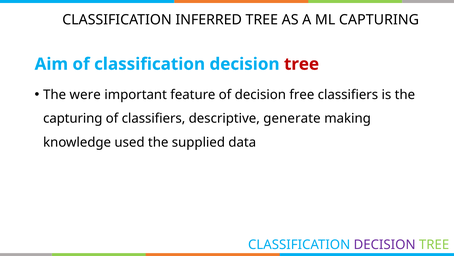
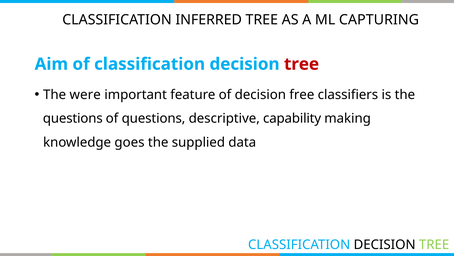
capturing at (73, 118): capturing -> questions
of classifiers: classifiers -> questions
generate: generate -> capability
used: used -> goes
DECISION at (385, 244) colour: purple -> black
